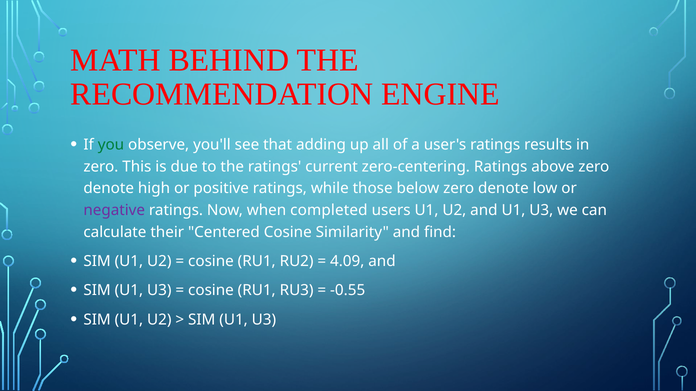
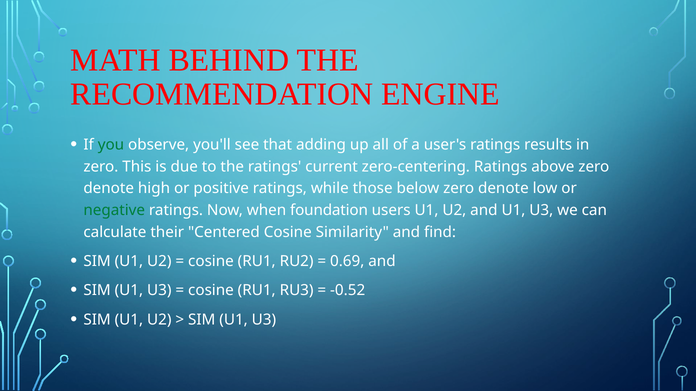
negative colour: purple -> green
completed: completed -> foundation
4.09: 4.09 -> 0.69
-0.55: -0.55 -> -0.52
